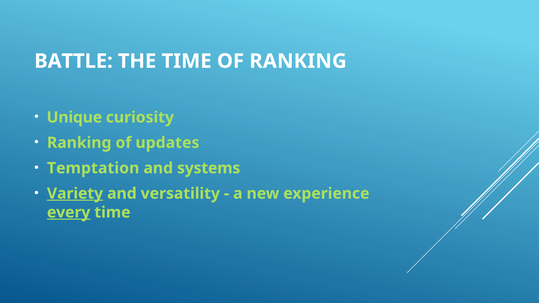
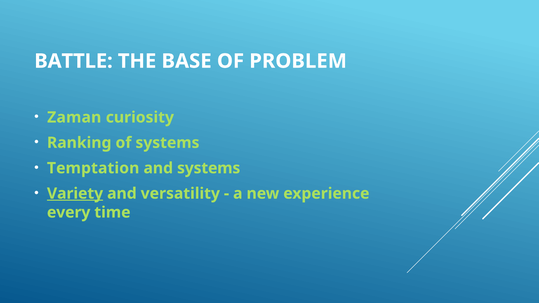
THE TIME: TIME -> BASE
OF RANKING: RANKING -> PROBLEM
Unique: Unique -> Zaman
of updates: updates -> systems
every underline: present -> none
